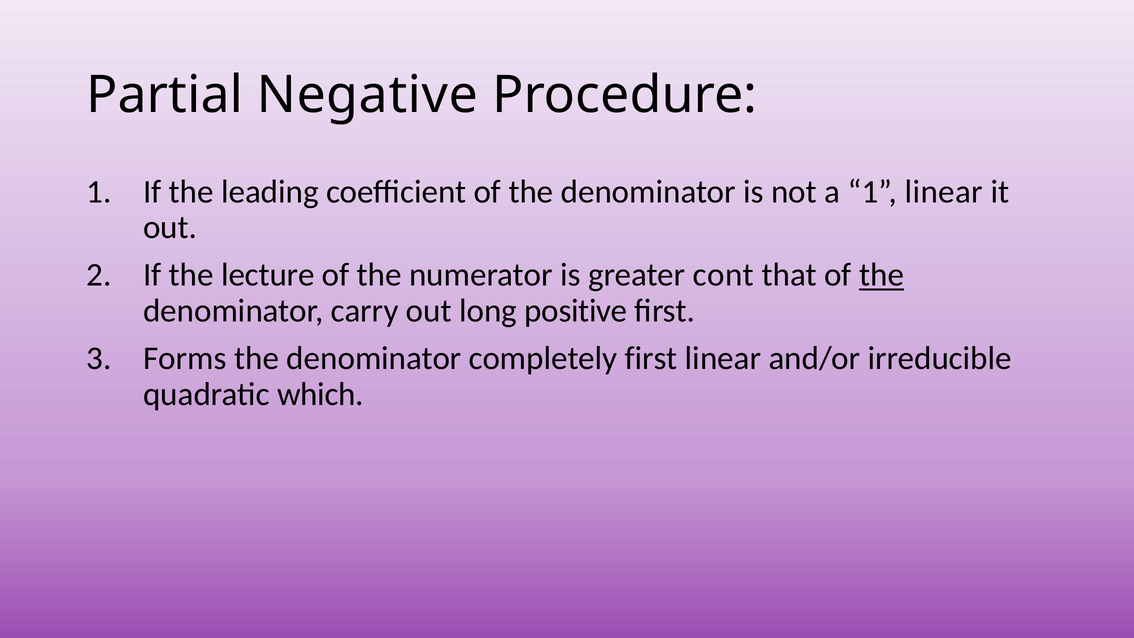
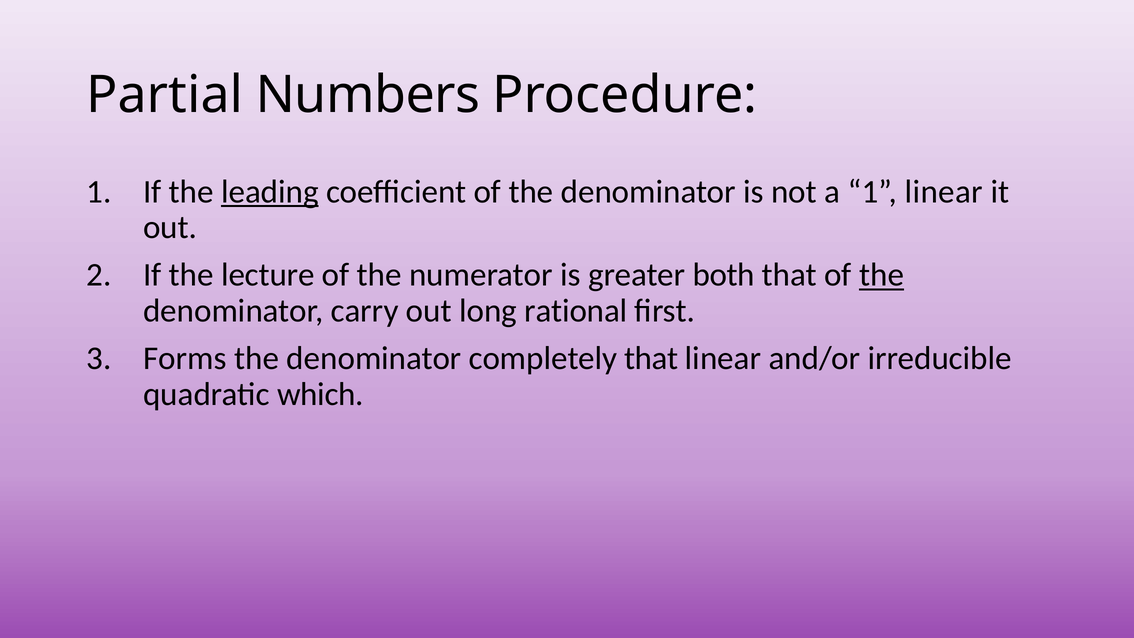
Negative: Negative -> Numbers
leading underline: none -> present
cont: cont -> both
positive: positive -> rational
completely first: first -> that
